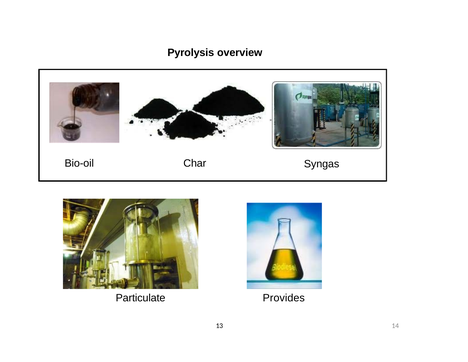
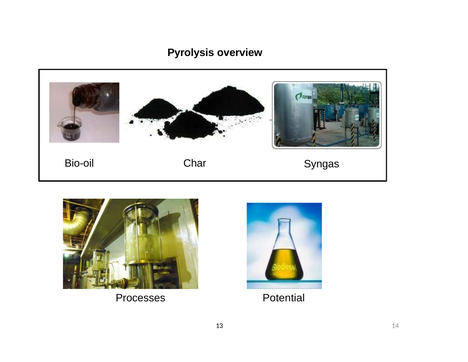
Particulate: Particulate -> Processes
Provides: Provides -> Potential
